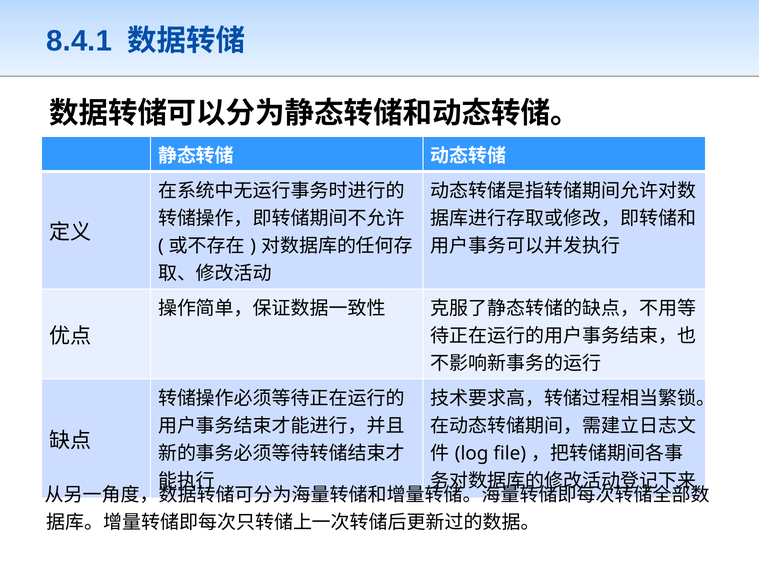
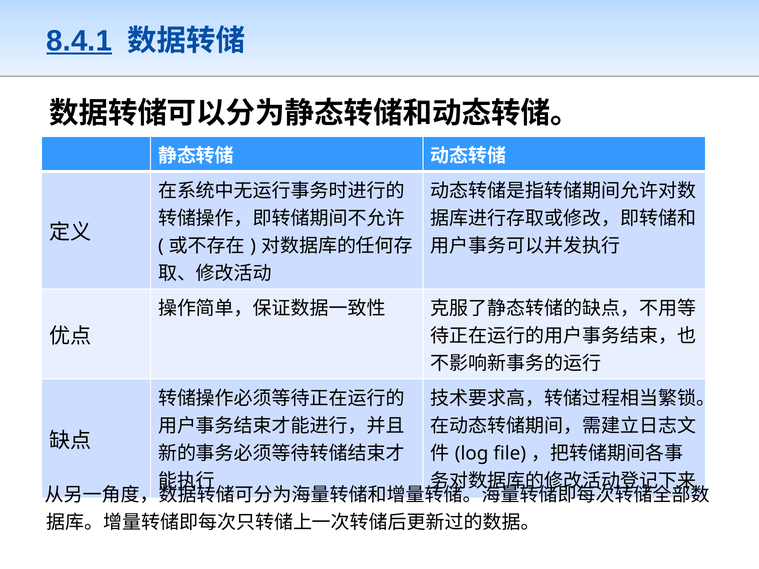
8.4.1 underline: none -> present
